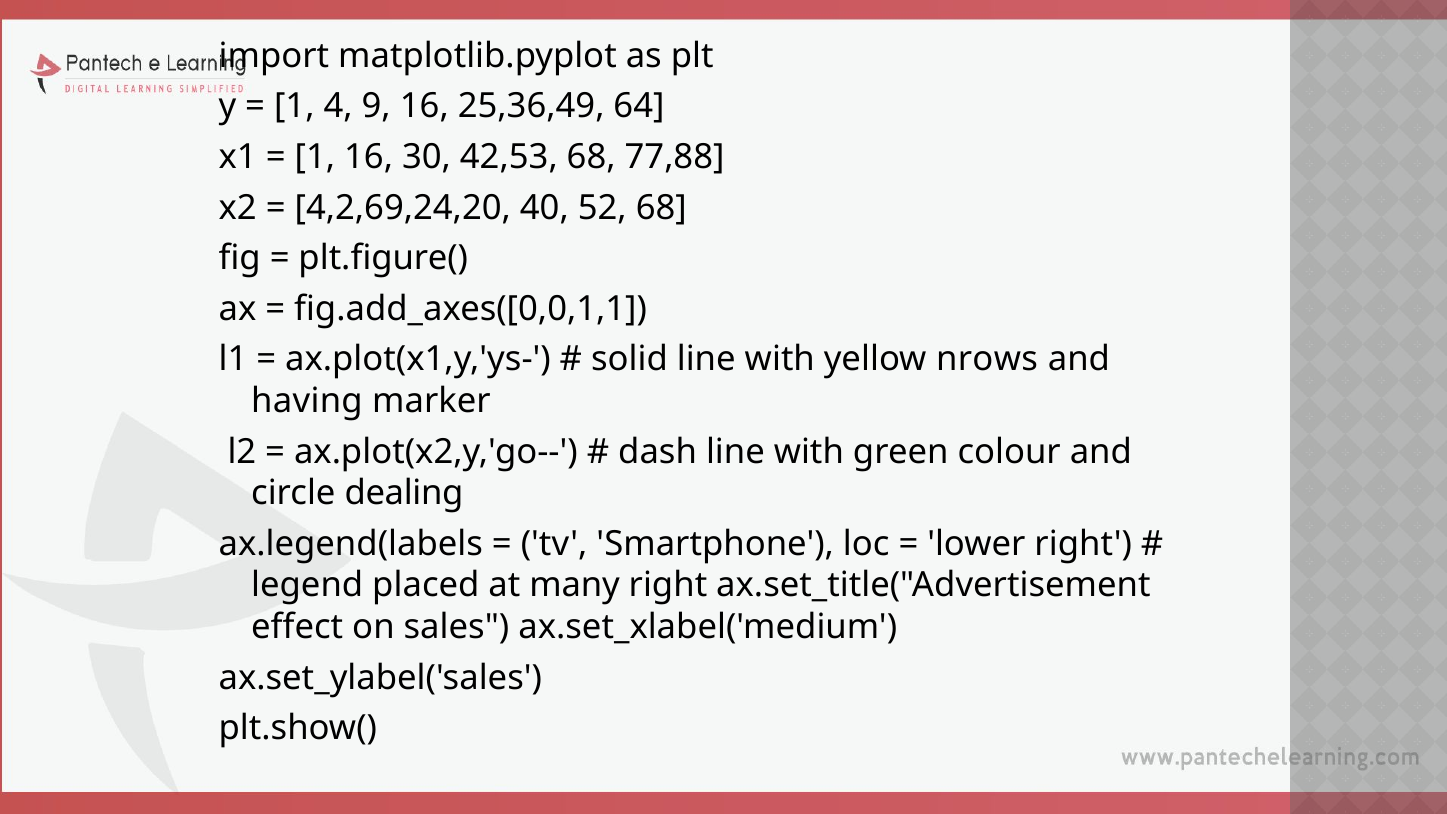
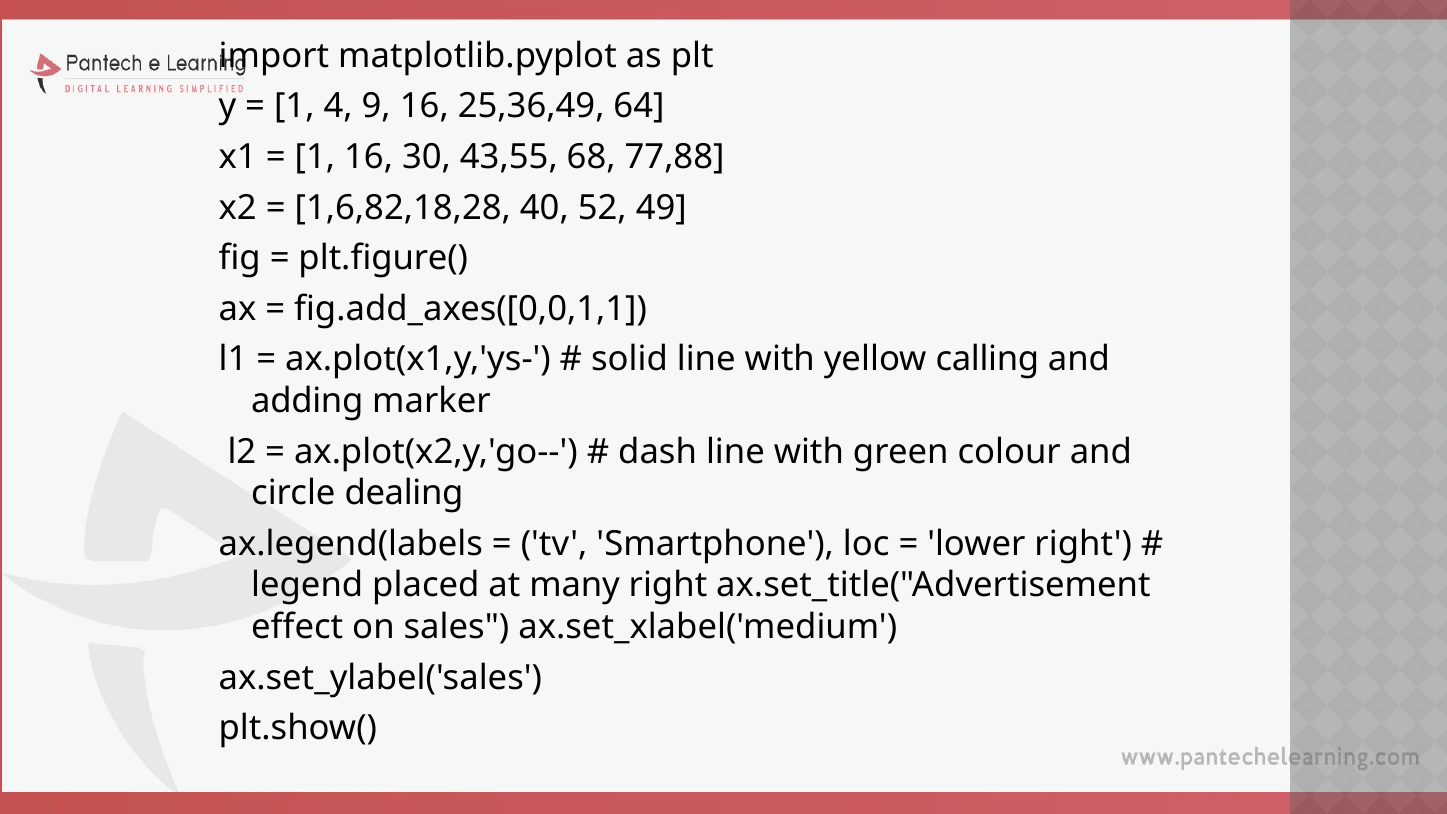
42,53: 42,53 -> 43,55
4,2,69,24,20: 4,2,69,24,20 -> 1,6,82,18,28
52 68: 68 -> 49
nrows: nrows -> calling
having: having -> adding
